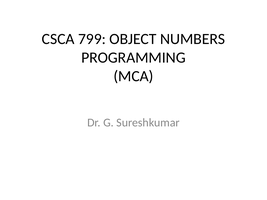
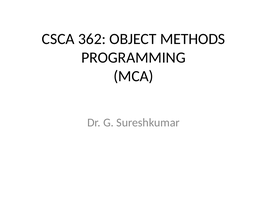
799: 799 -> 362
NUMBERS: NUMBERS -> METHODS
